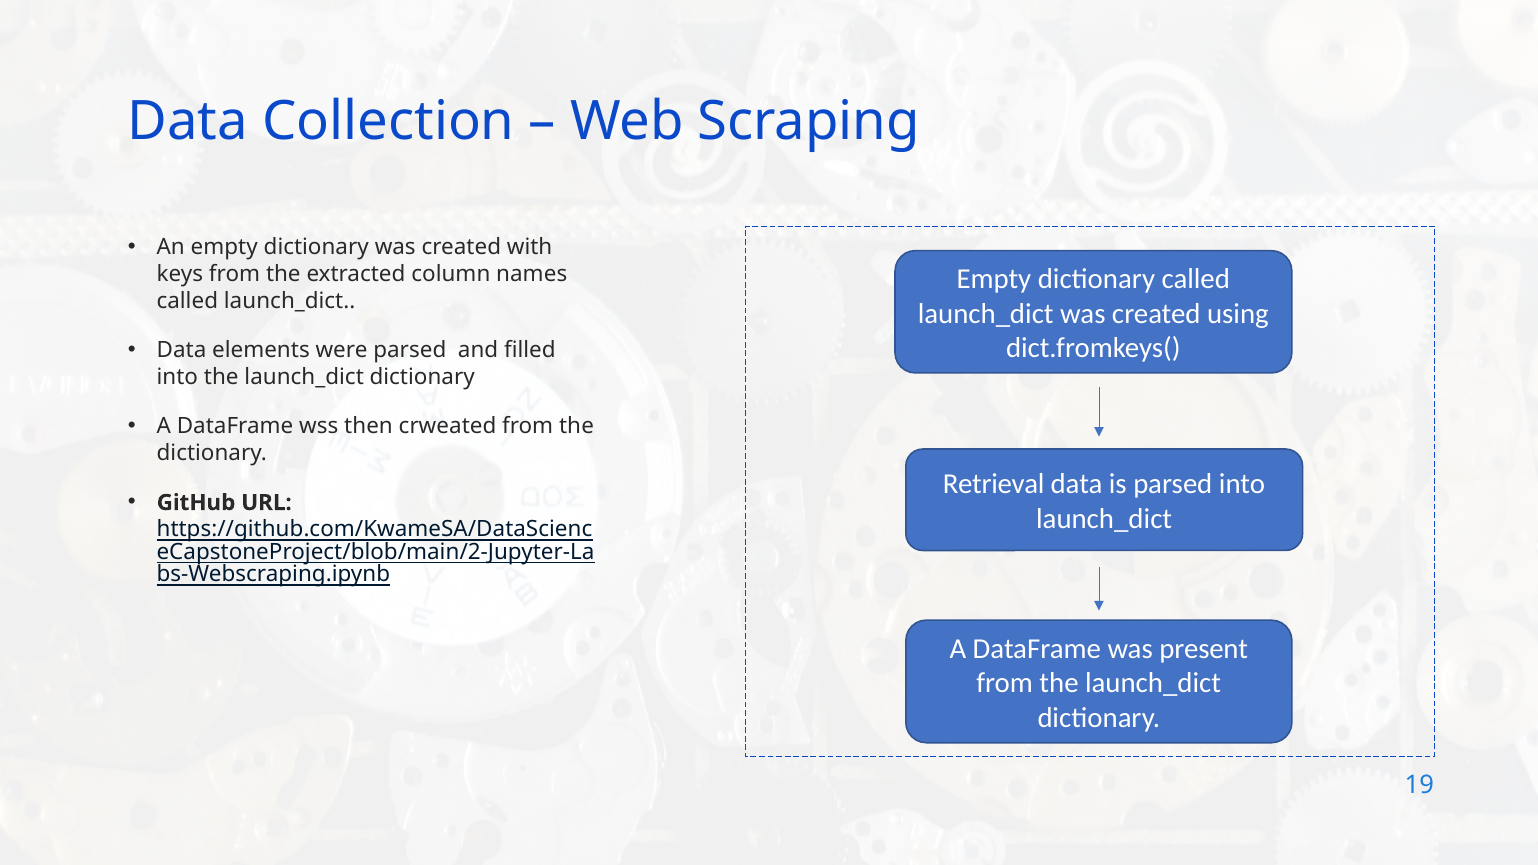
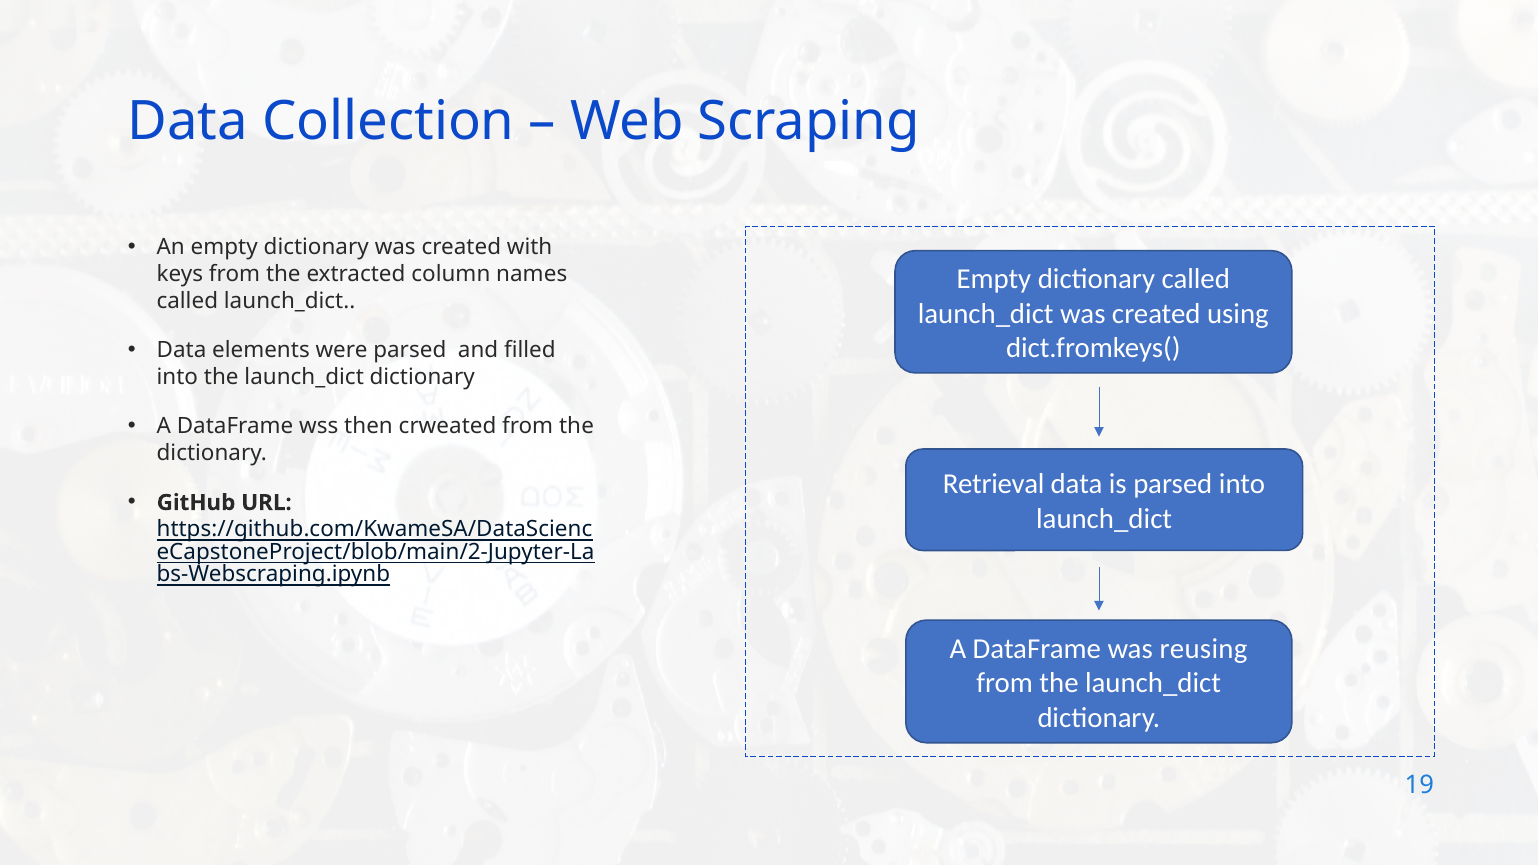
present: present -> reusing
